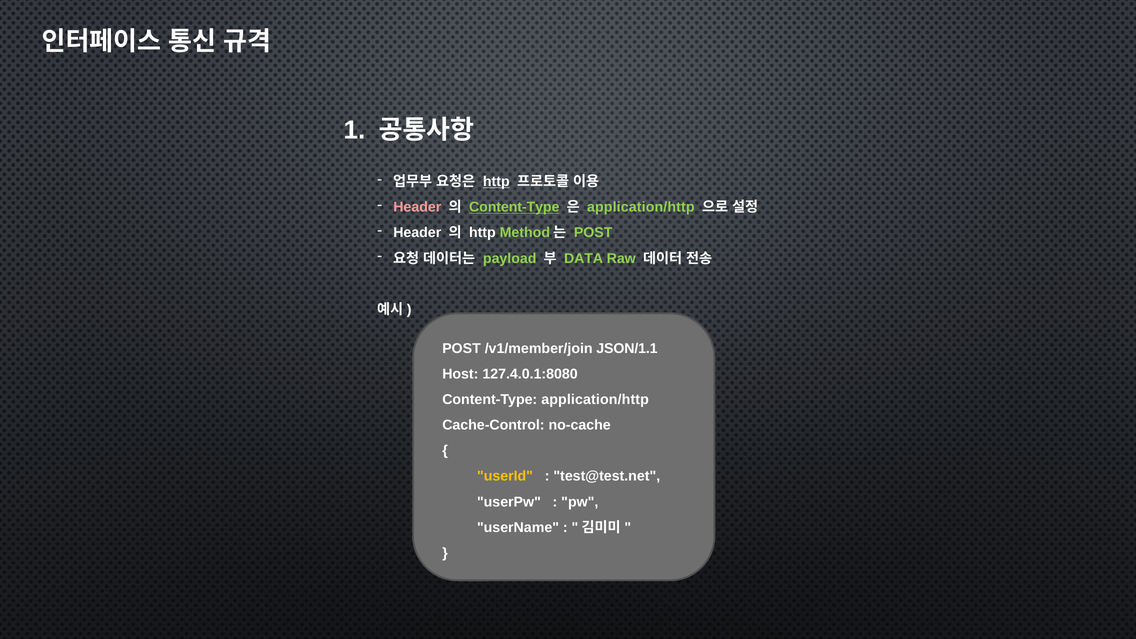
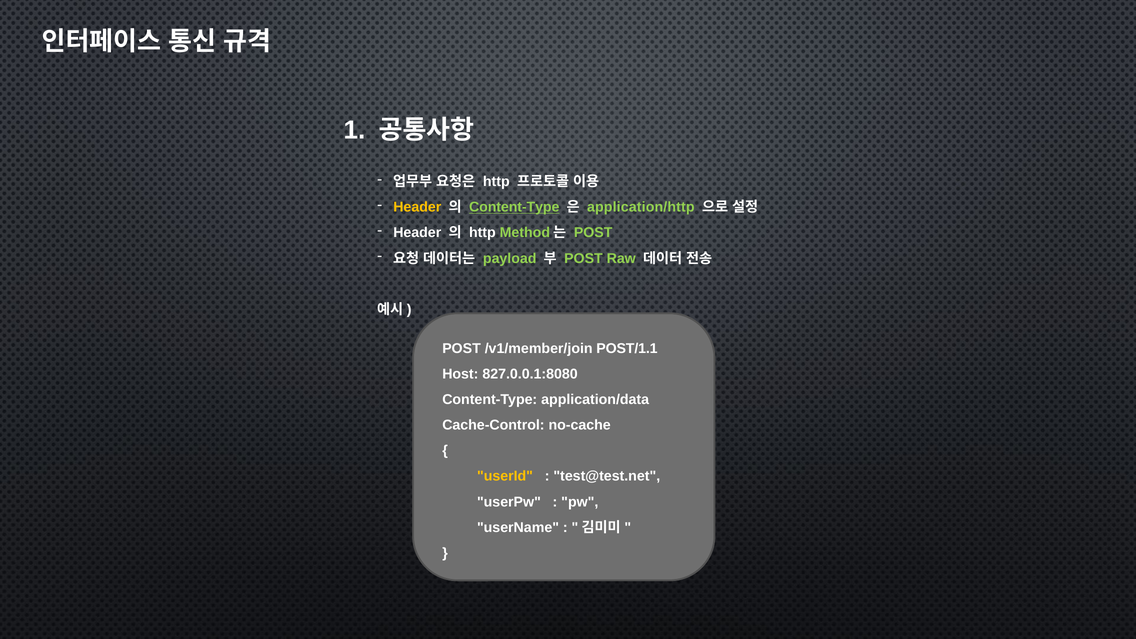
http at (496, 182) underline: present -> none
Header at (417, 207) colour: pink -> yellow
DATA at (584, 258): DATA -> POST
JSON/1.1: JSON/1.1 -> POST/1.1
127.4.0.1:8080: 127.4.0.1:8080 -> 827.0.0.1:8080
Content-Type application/http: application/http -> application/data
